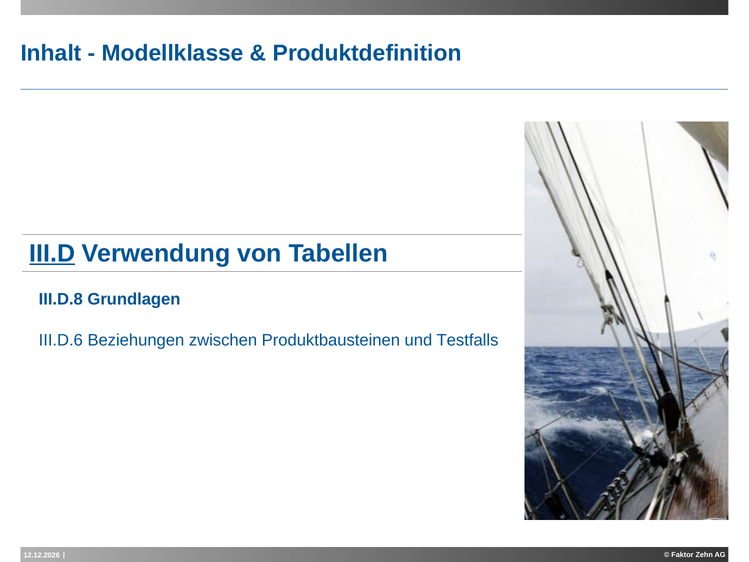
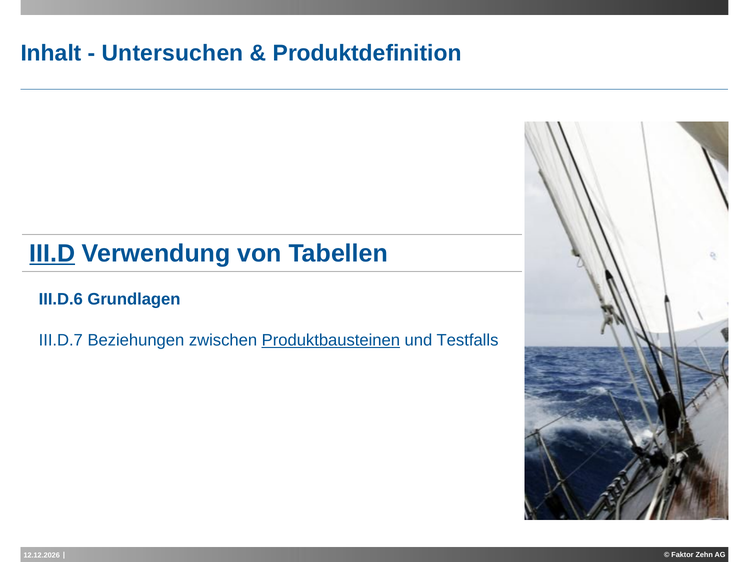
Modellklasse: Modellklasse -> Untersuchen
III.D.8: III.D.8 -> III.D.6
III.D.6: III.D.6 -> III.D.7
Produktbausteinen underline: none -> present
